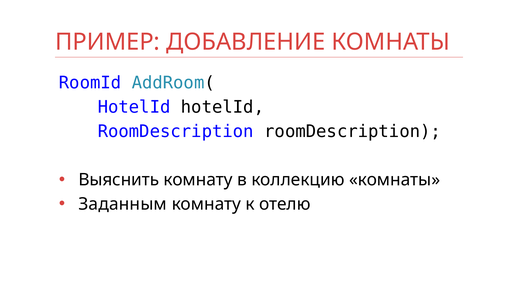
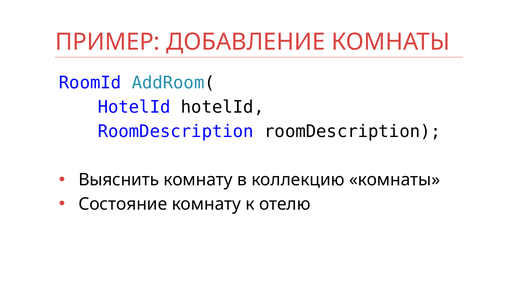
Заданным: Заданным -> Состояние
